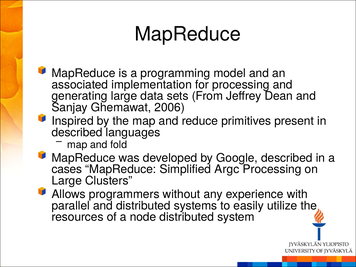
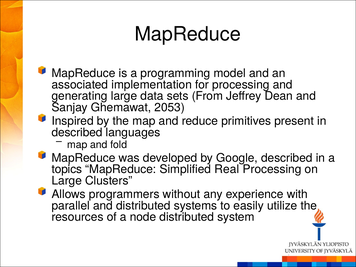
2006: 2006 -> 2053
cases: cases -> topics
Argc: Argc -> Real
